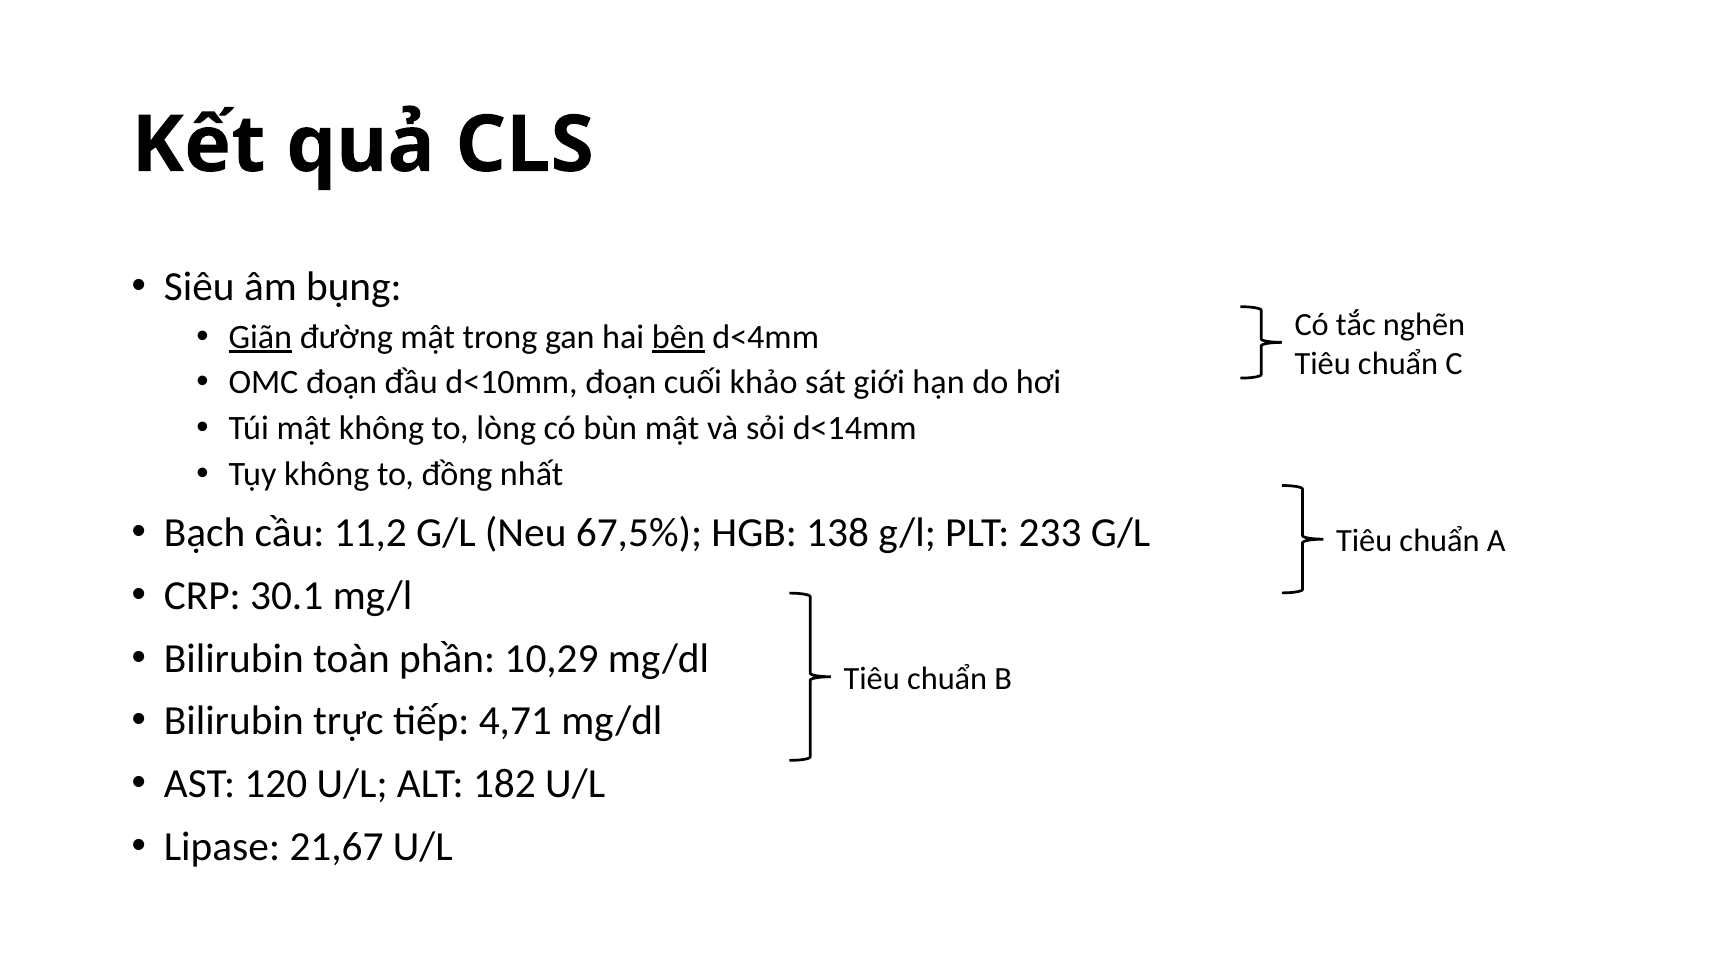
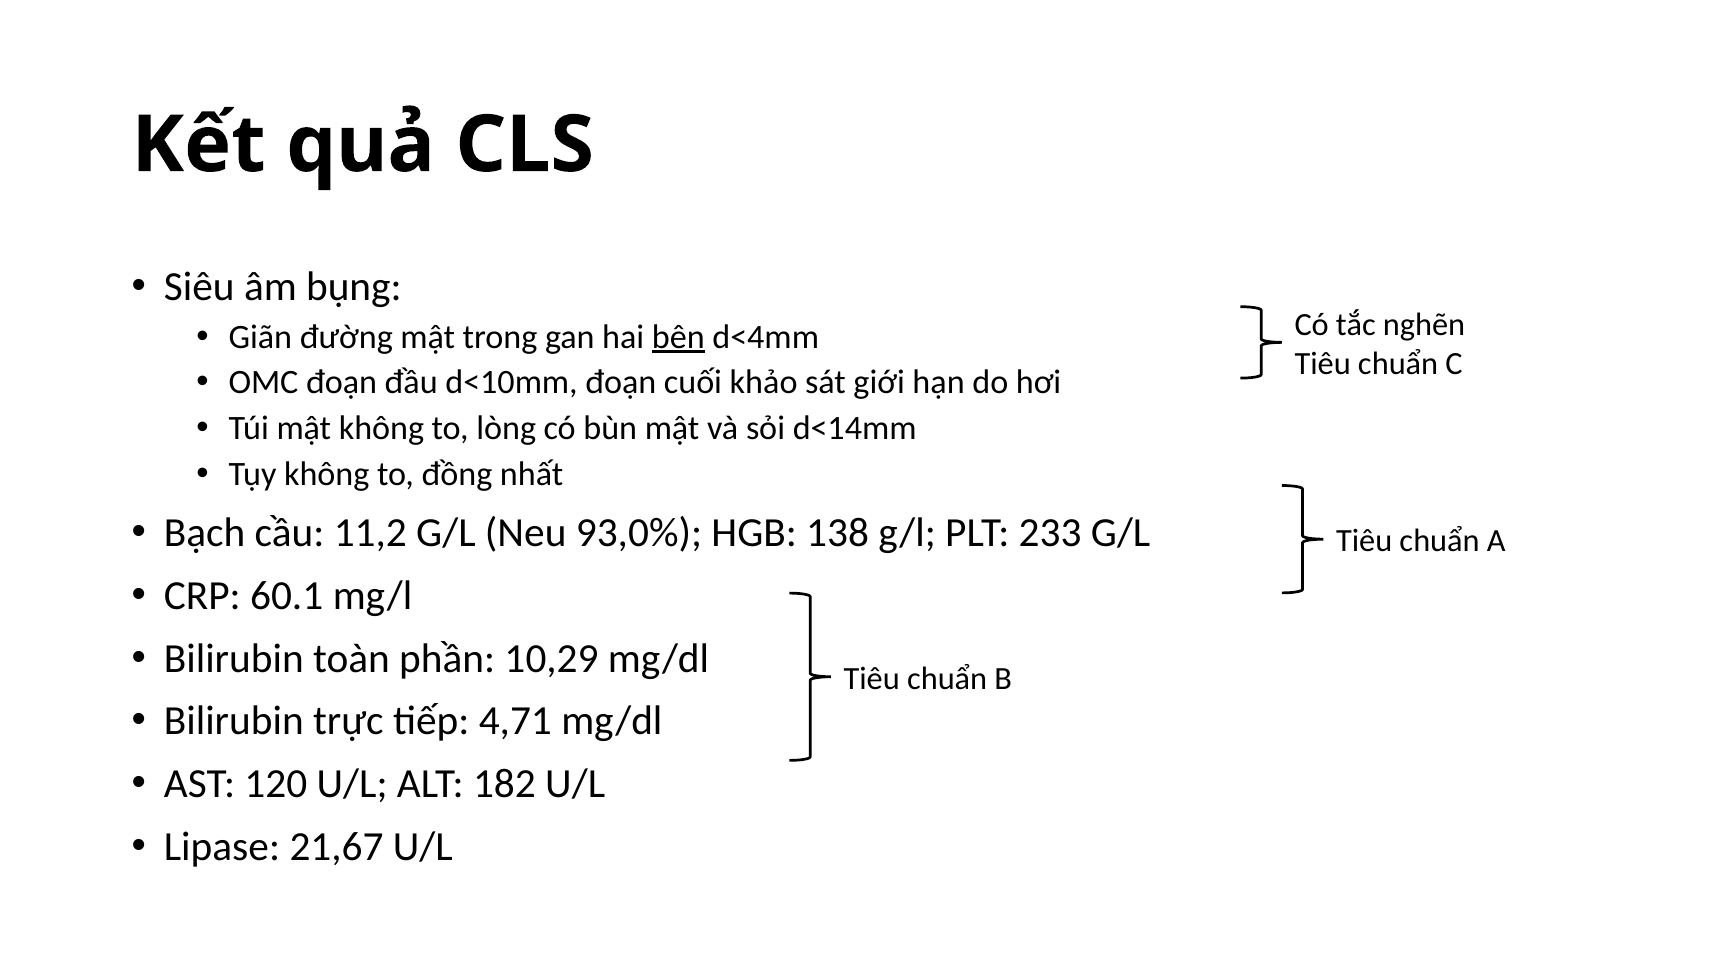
Giãn underline: present -> none
67,5%: 67,5% -> 93,0%
30.1: 30.1 -> 60.1
